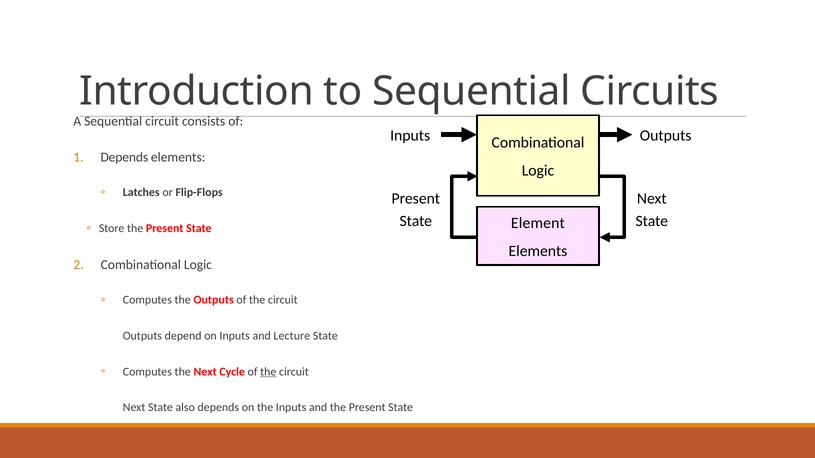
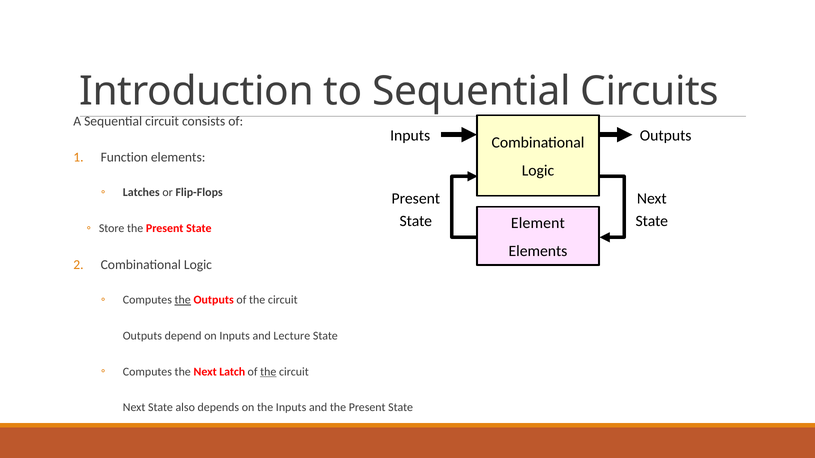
Depends at (124, 158): Depends -> Function
the at (183, 300) underline: none -> present
Cycle: Cycle -> Latch
